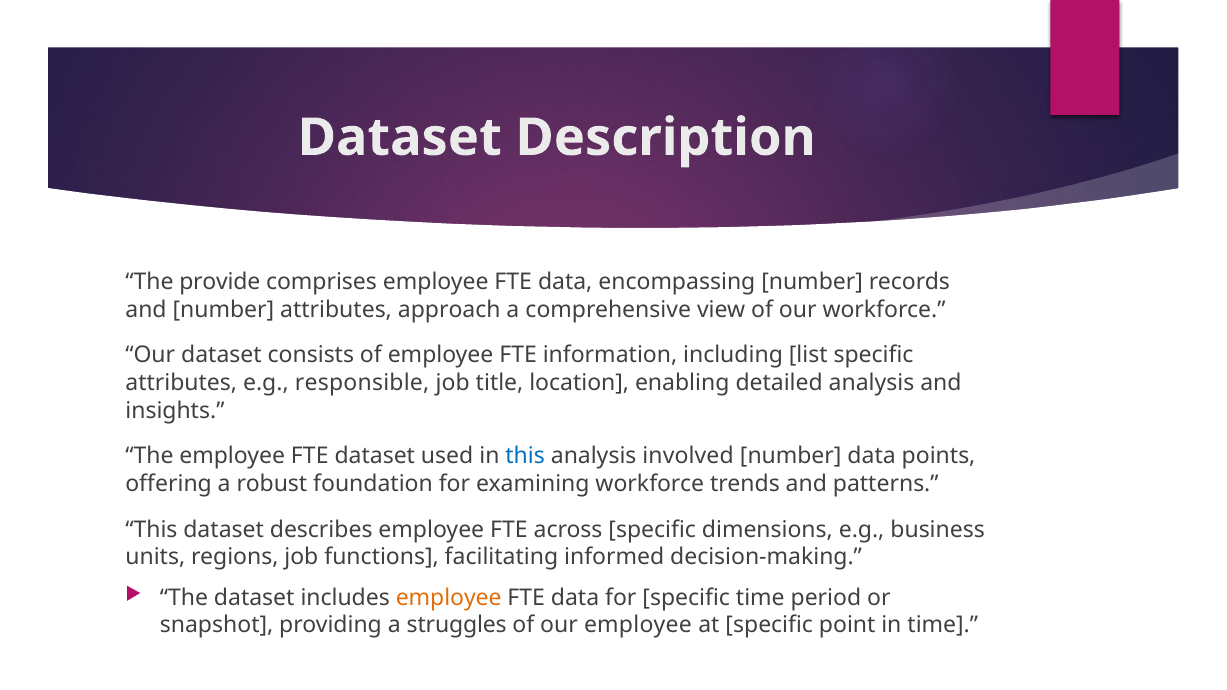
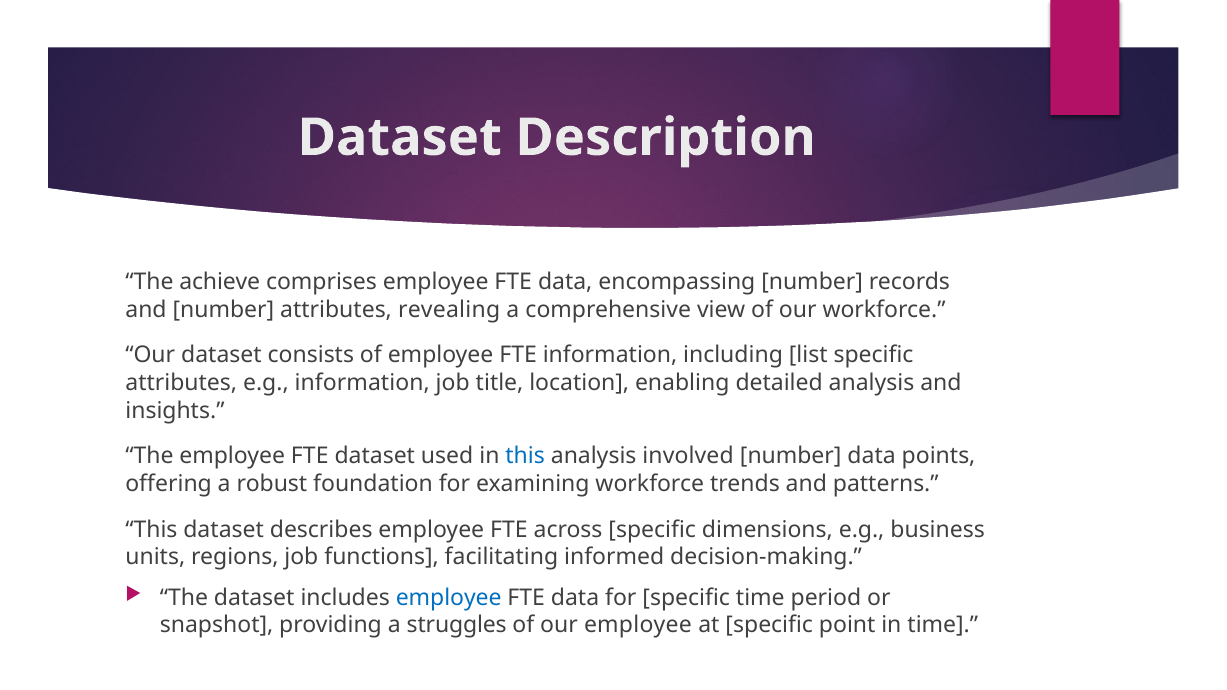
provide: provide -> achieve
approach: approach -> revealing
e.g responsible: responsible -> information
employee at (449, 598) colour: orange -> blue
